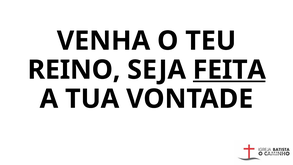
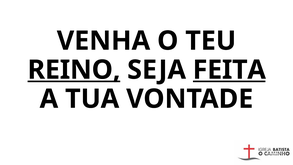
REINO underline: none -> present
